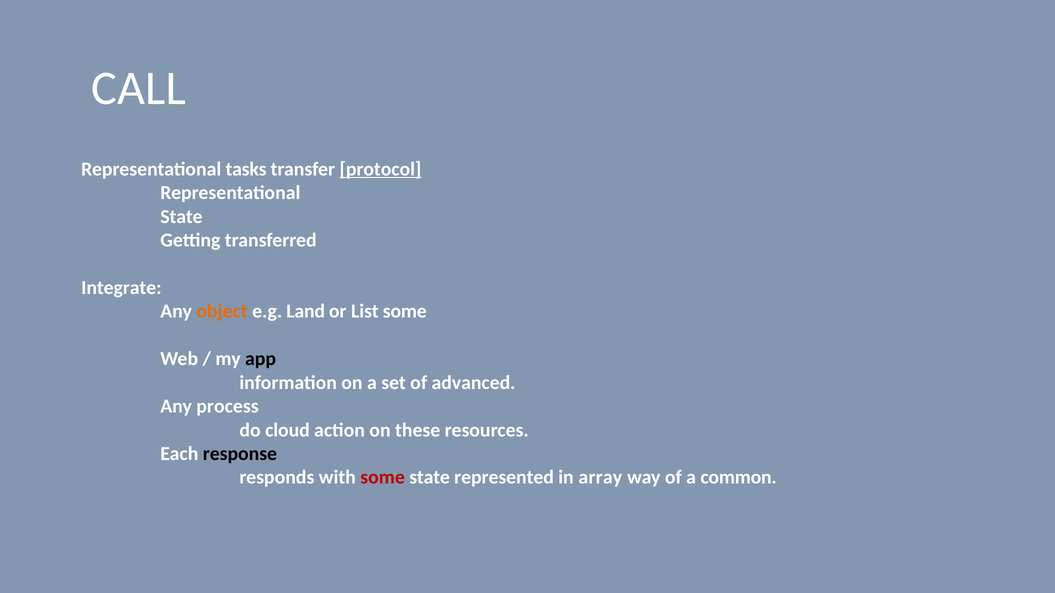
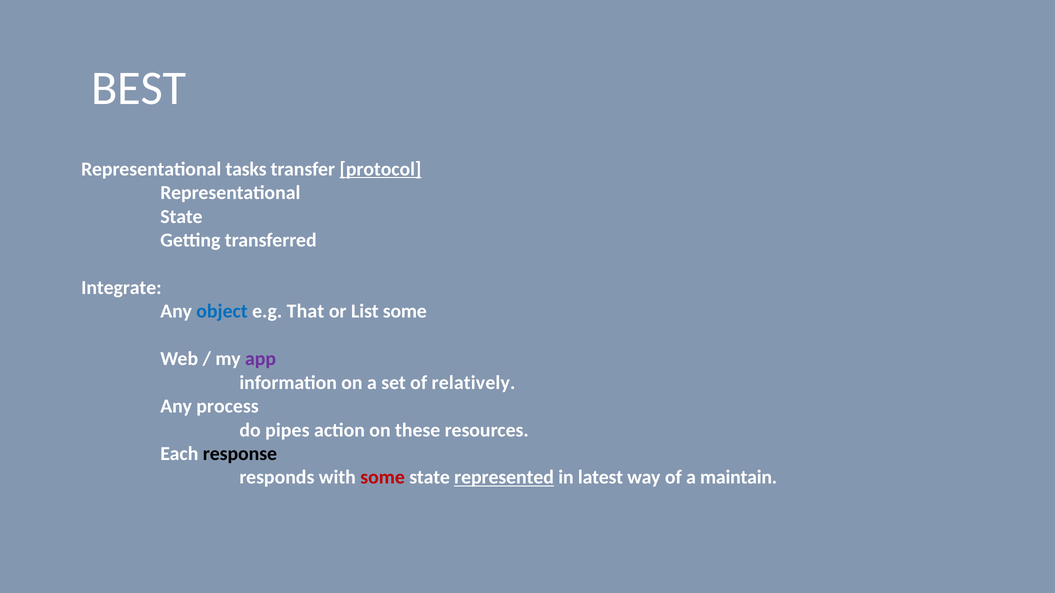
CALL: CALL -> BEST
object colour: orange -> blue
Land: Land -> That
app colour: black -> purple
advanced: advanced -> relatively
cloud: cloud -> pipes
represented underline: none -> present
array: array -> latest
common: common -> maintain
